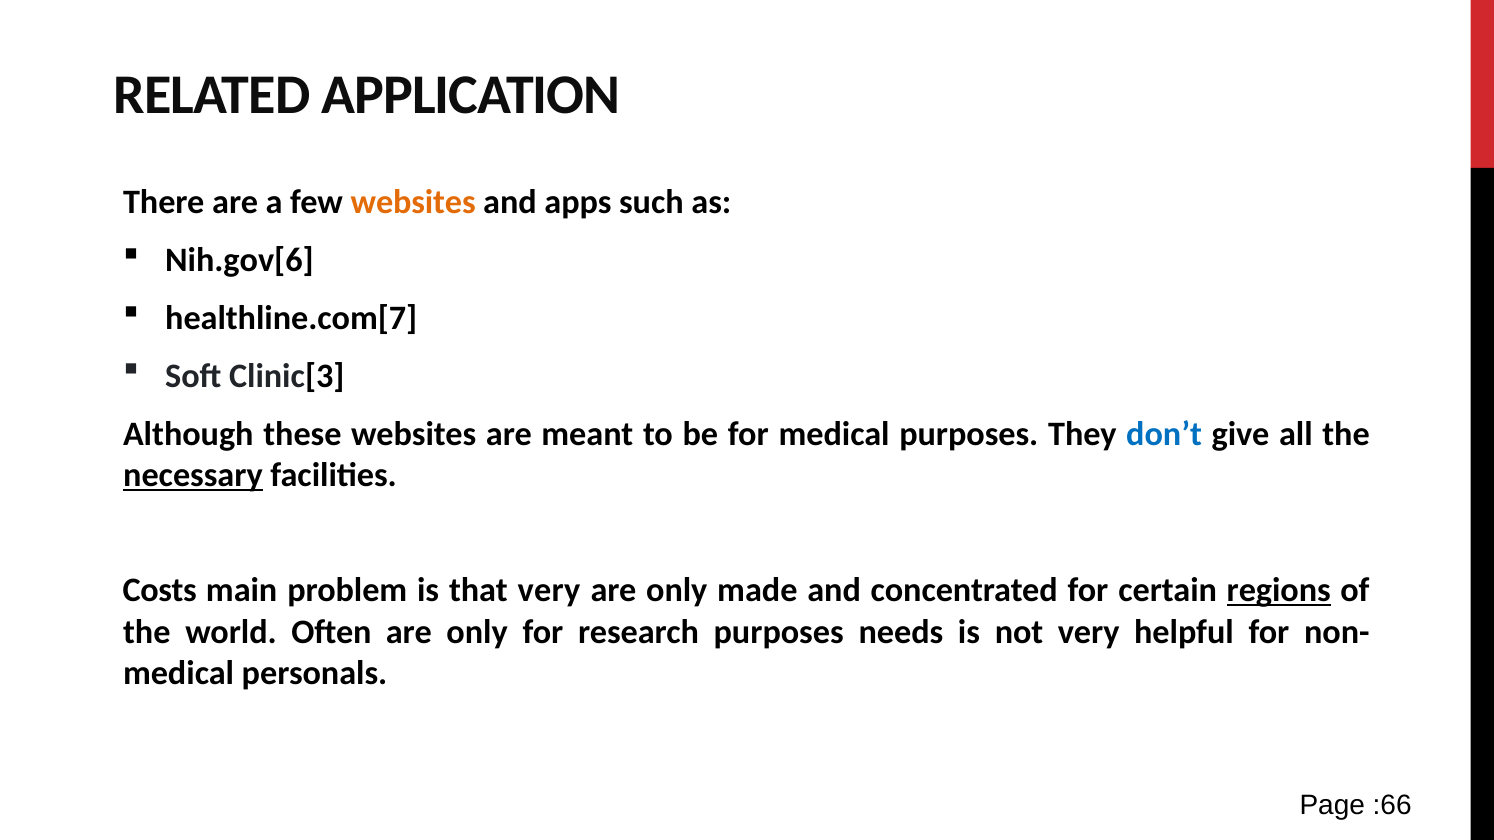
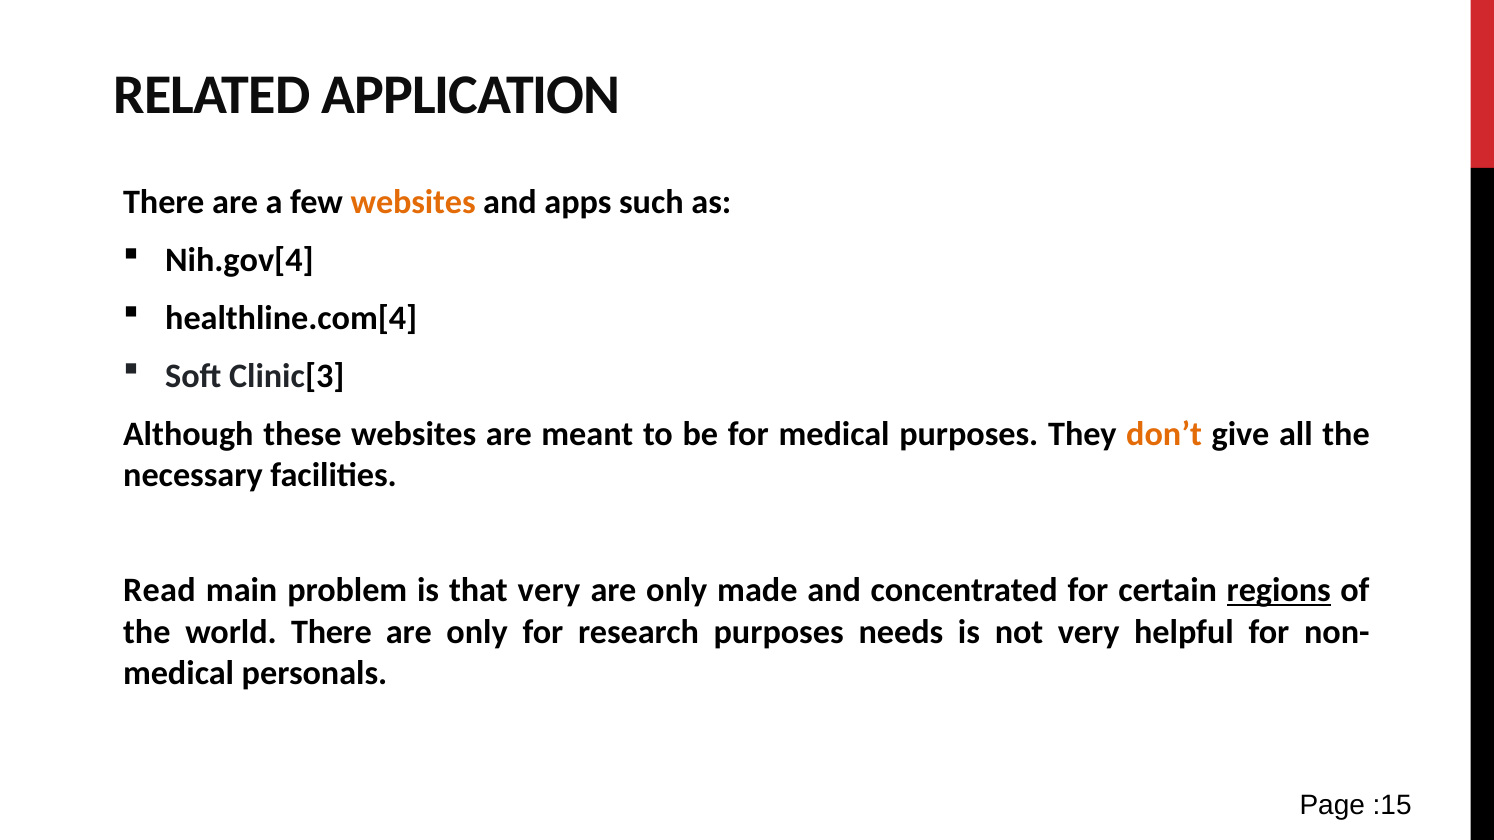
Nih.gov[6: Nih.gov[6 -> Nih.gov[4
healthline.com[7: healthline.com[7 -> healthline.com[4
don’t colour: blue -> orange
necessary underline: present -> none
Costs: Costs -> Read
world Often: Often -> There
:66: :66 -> :15
